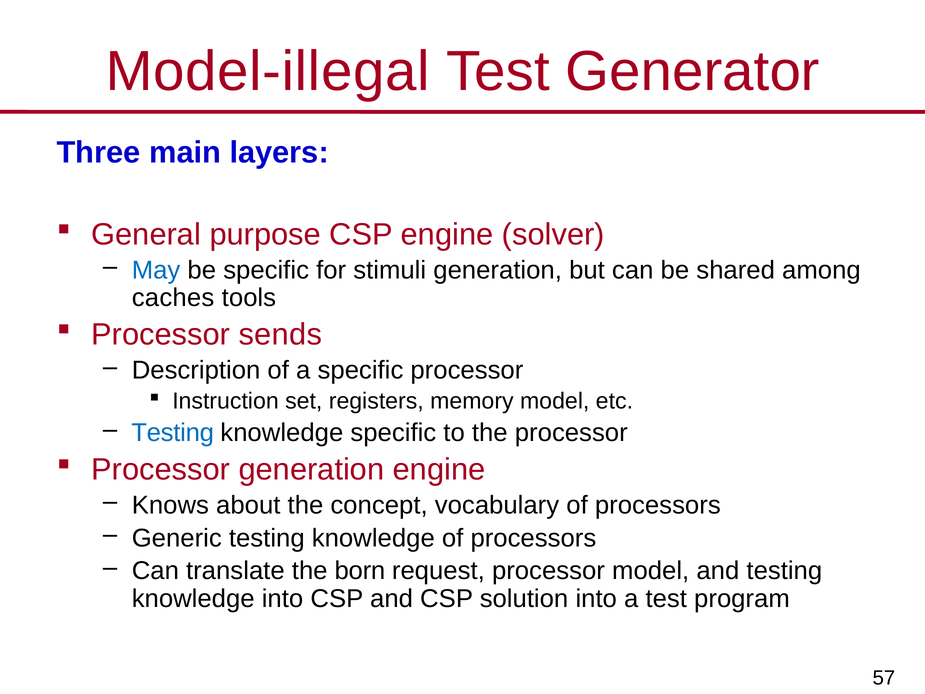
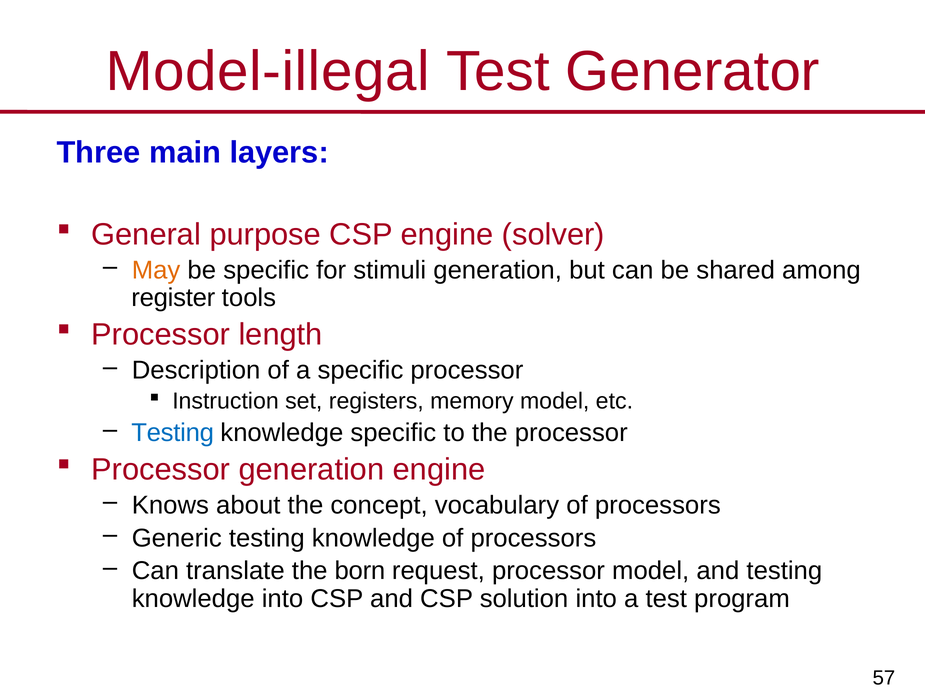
May colour: blue -> orange
caches: caches -> register
sends: sends -> length
